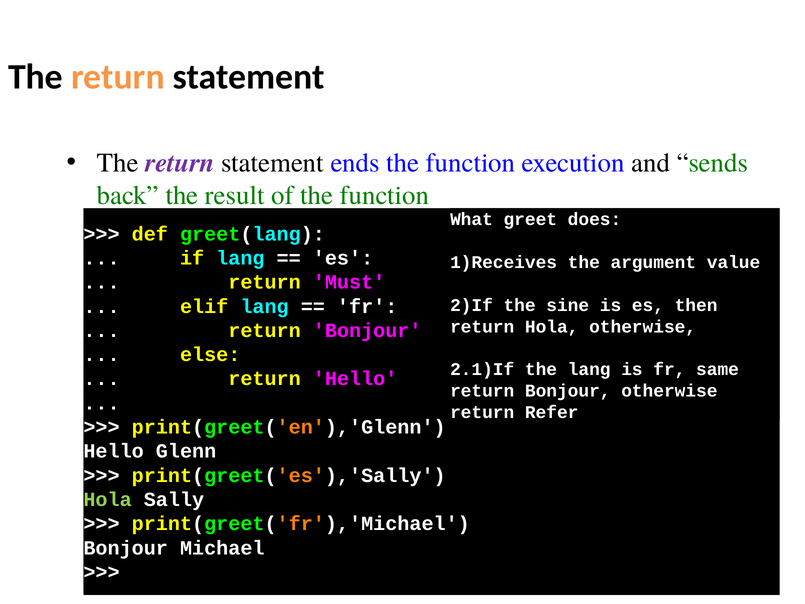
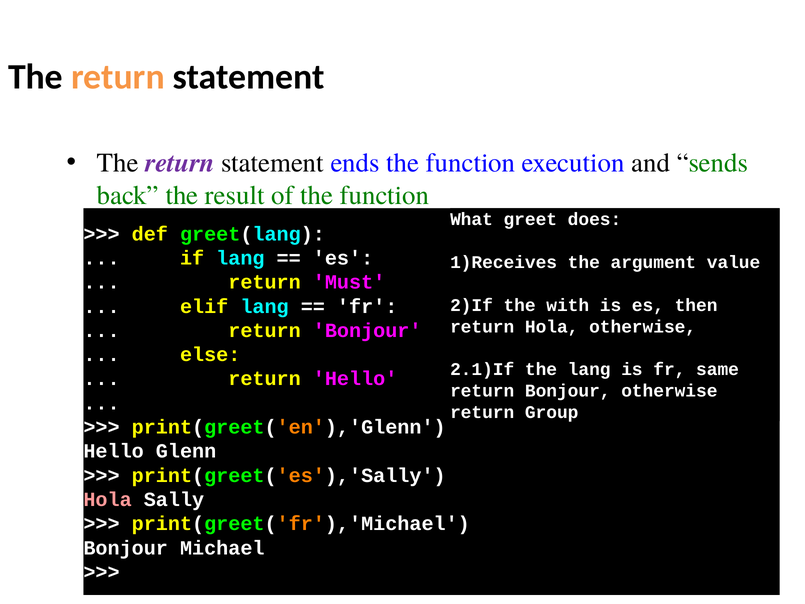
sine: sine -> with
Refer: Refer -> Group
Hola at (108, 499) colour: light green -> pink
